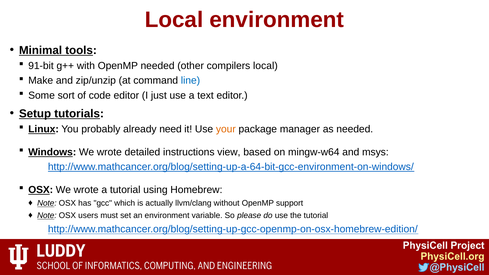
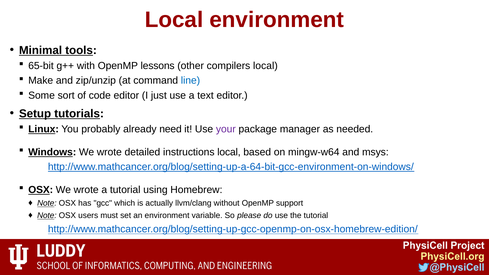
91-bit: 91-bit -> 65-bit
OpenMP needed: needed -> lessons
your colour: orange -> purple
instructions view: view -> local
